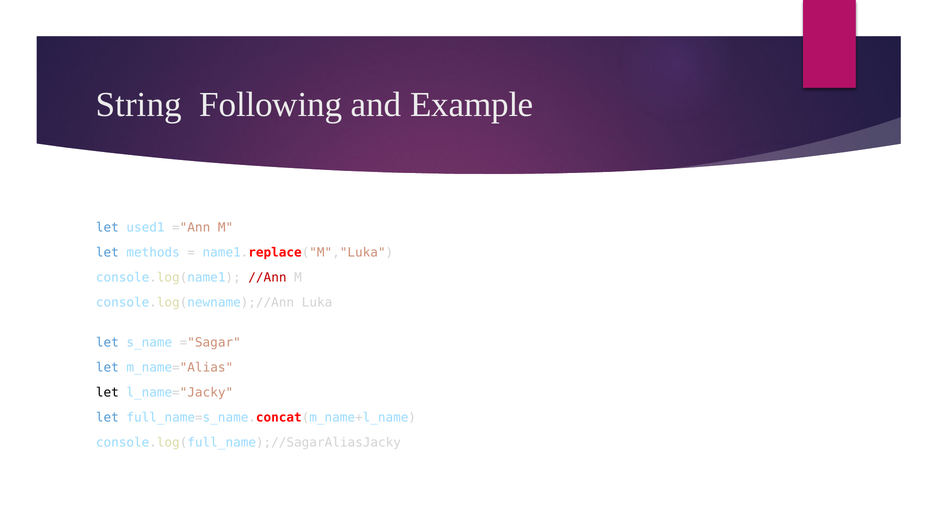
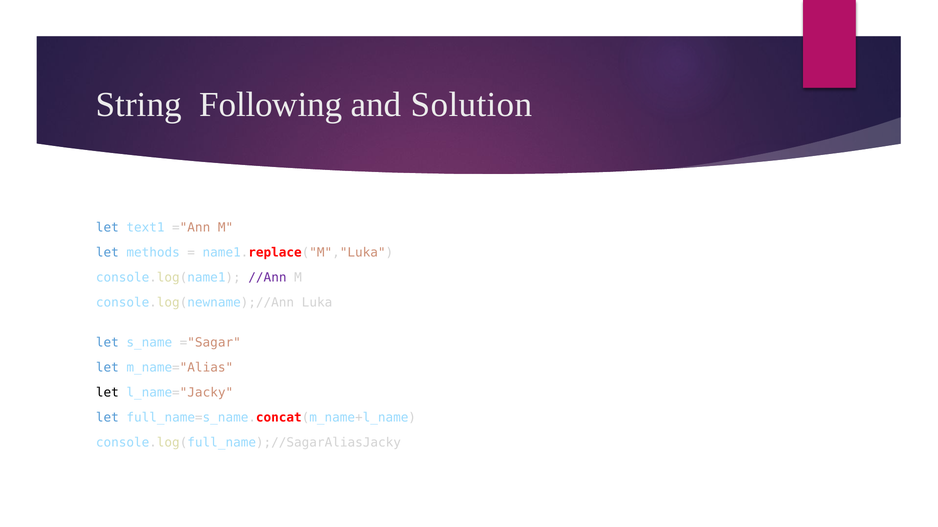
Example: Example -> Solution
used1: used1 -> text1
//Ann colour: red -> purple
